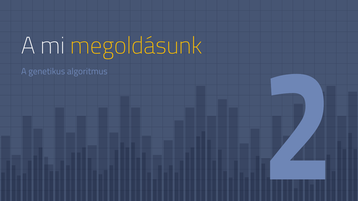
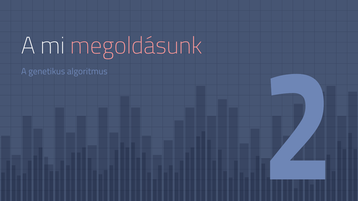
megoldásunk colour: yellow -> pink
